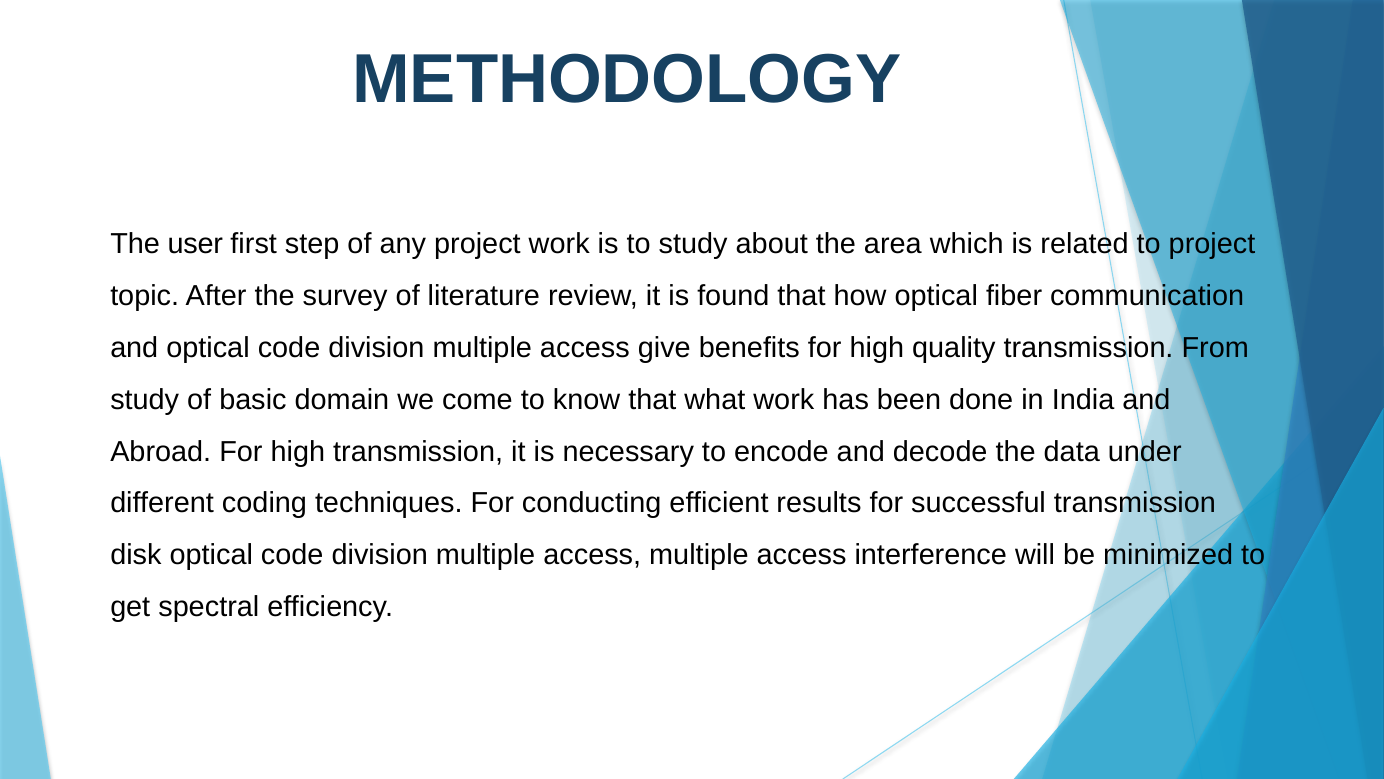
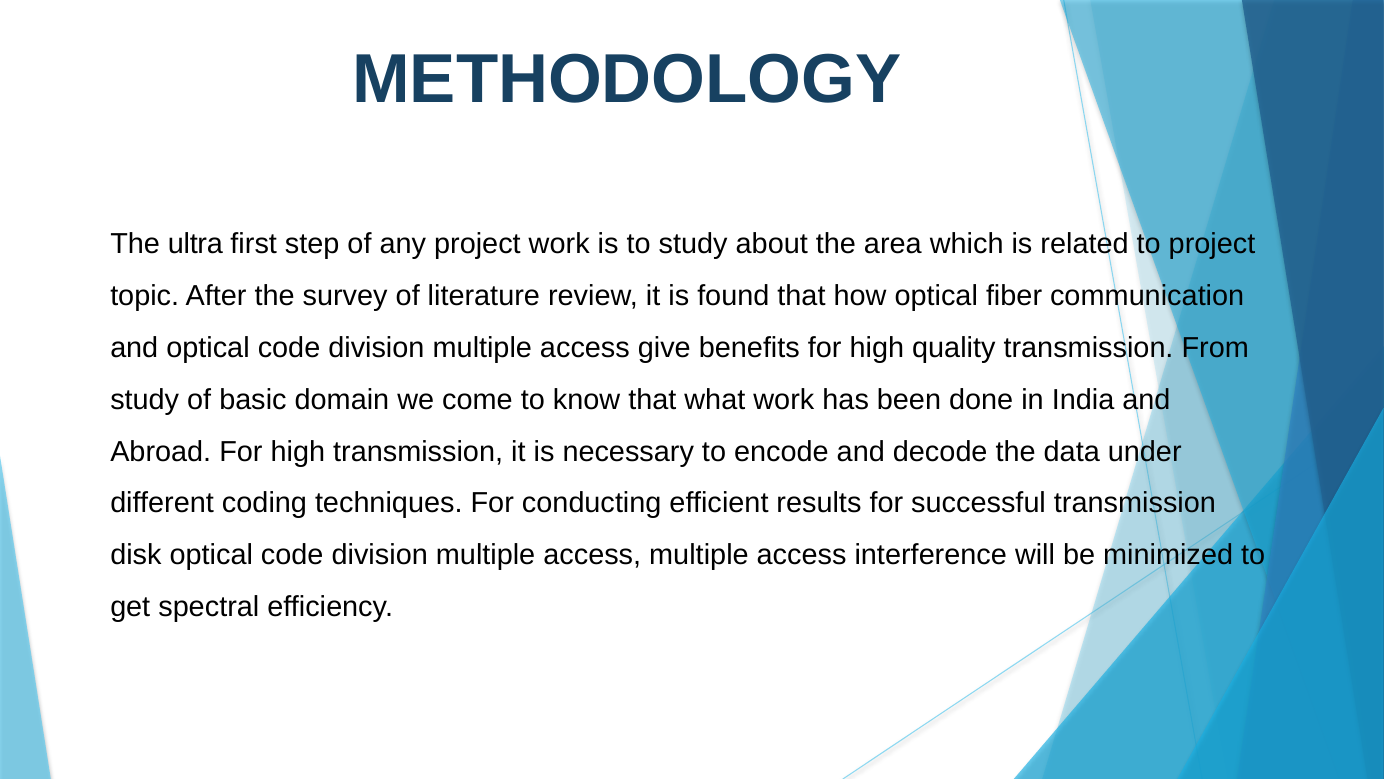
user: user -> ultra
